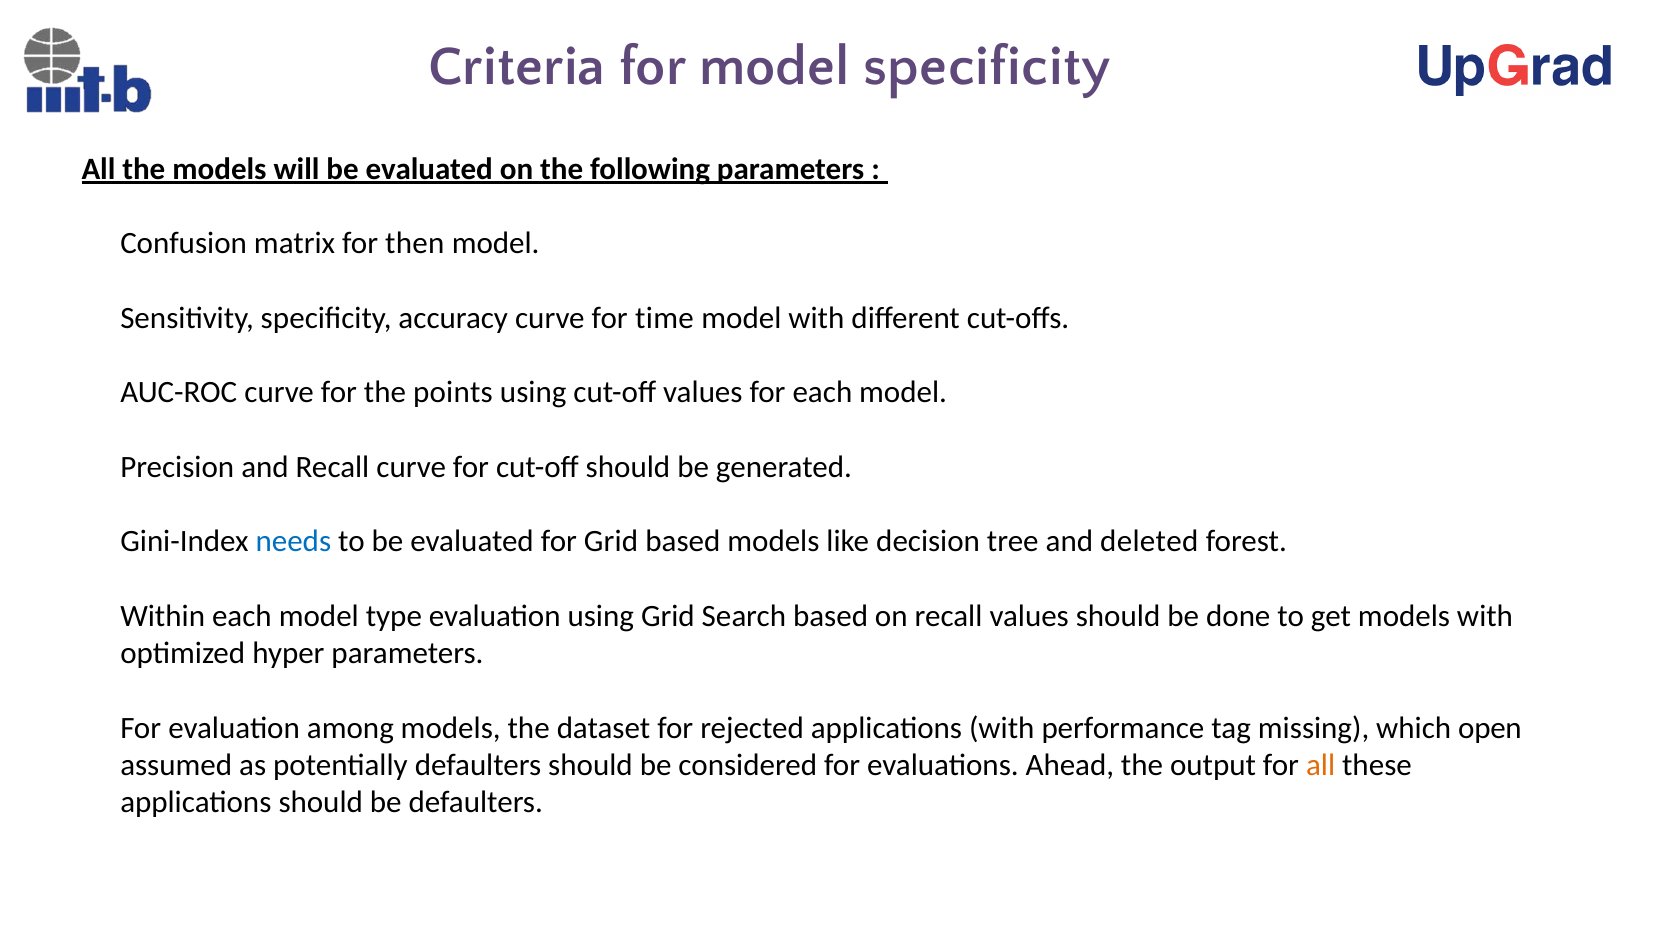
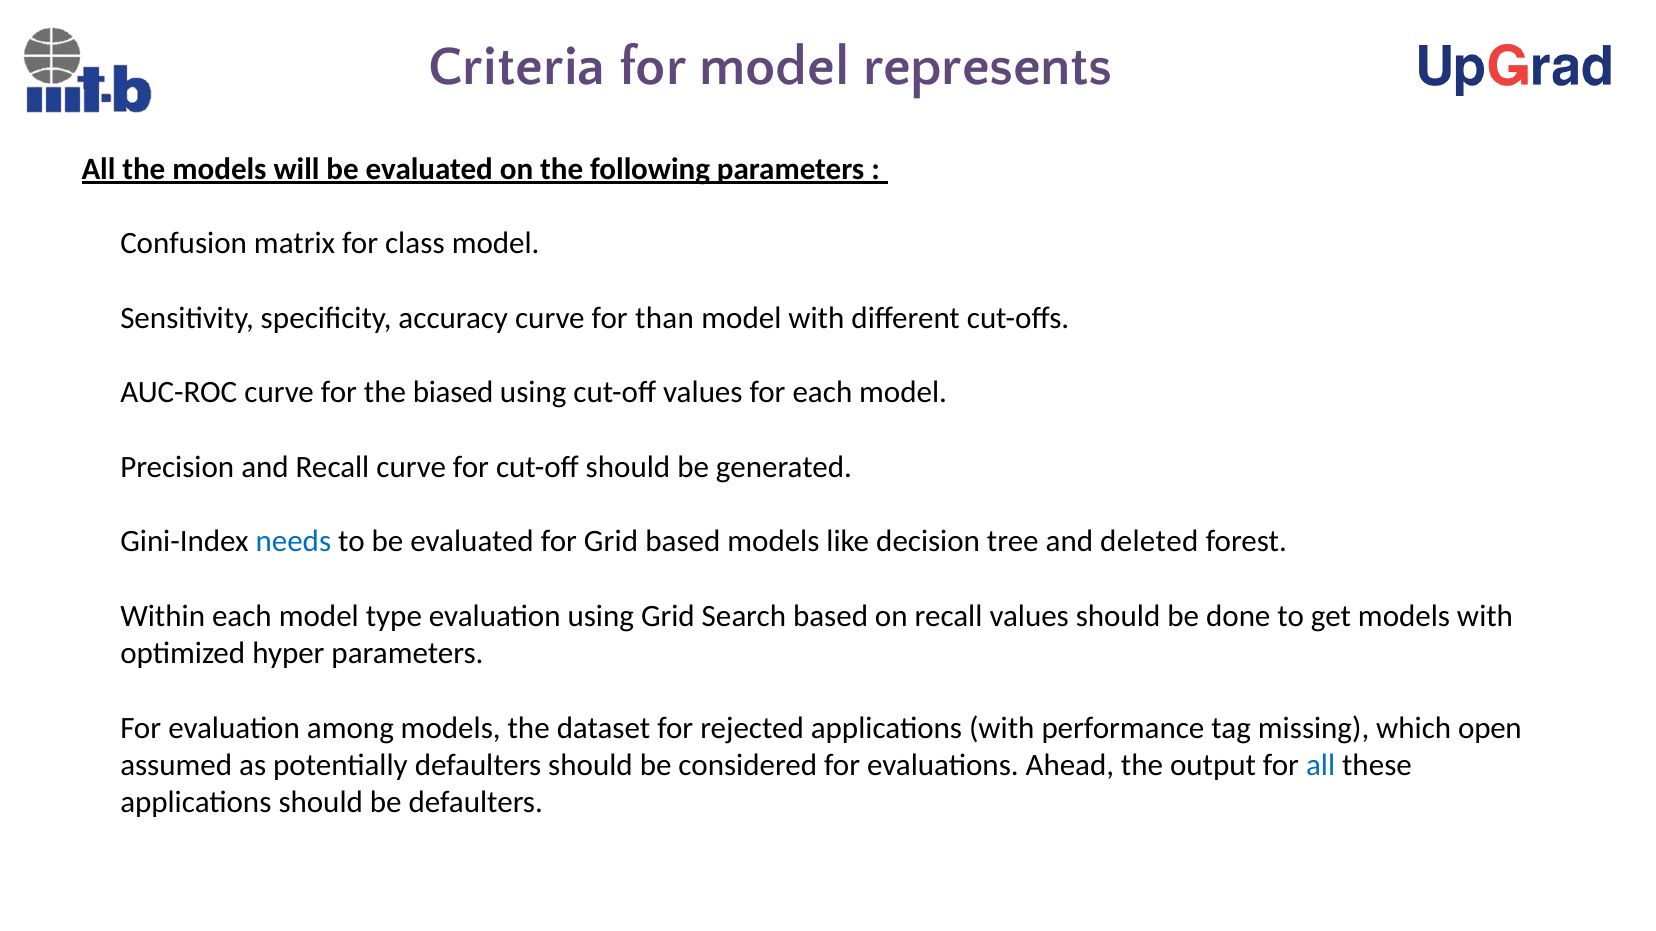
model specificity: specificity -> represents
then: then -> class
time: time -> than
points: points -> biased
all at (1321, 766) colour: orange -> blue
